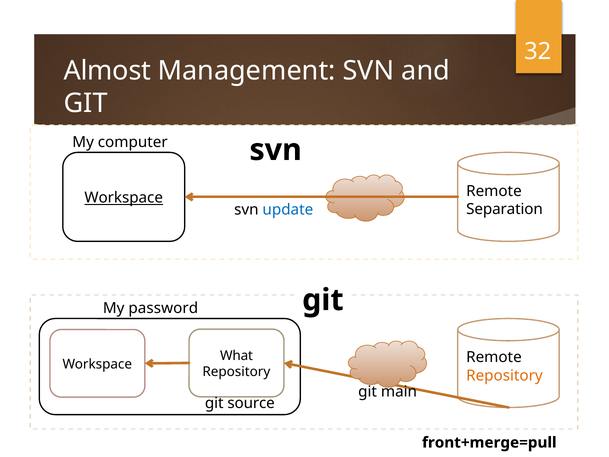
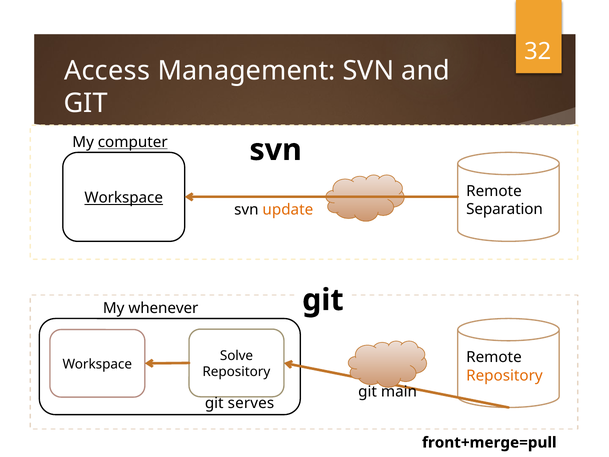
Almost: Almost -> Access
computer underline: none -> present
update colour: blue -> orange
password: password -> whenever
What: What -> Solve
source: source -> serves
